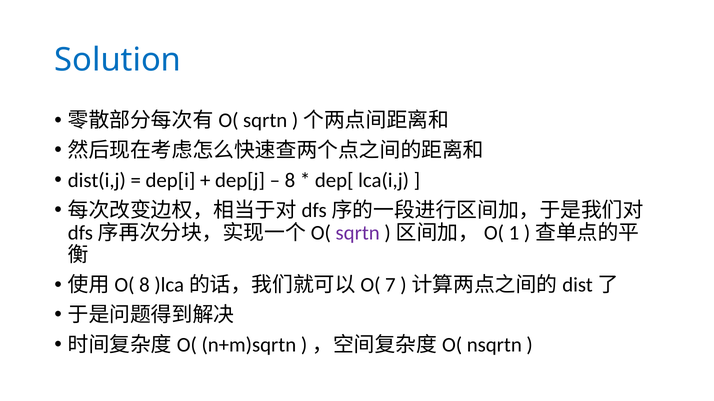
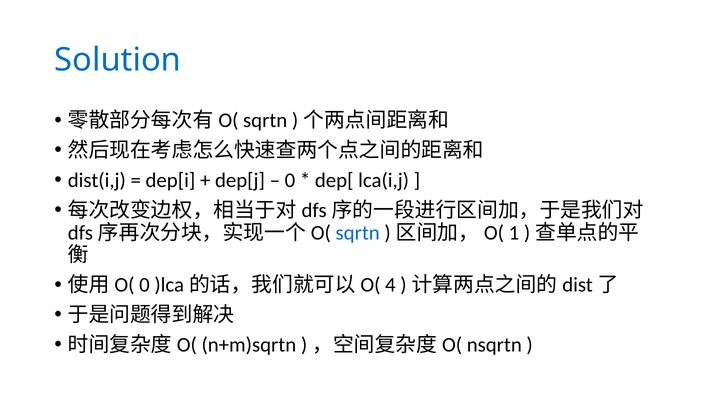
8 at (290, 181): 8 -> 0
sqrtn at (358, 233) colour: purple -> blue
8 at (144, 285): 8 -> 0
7: 7 -> 4
